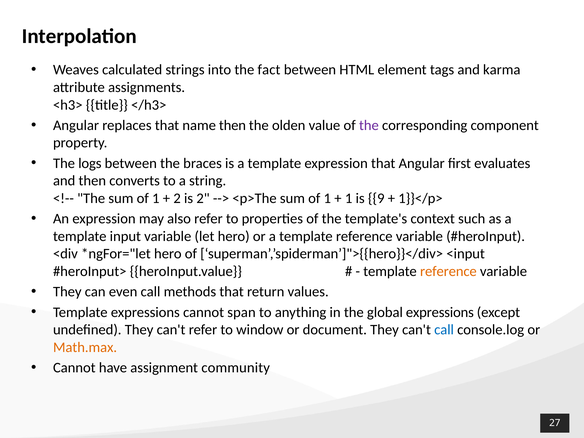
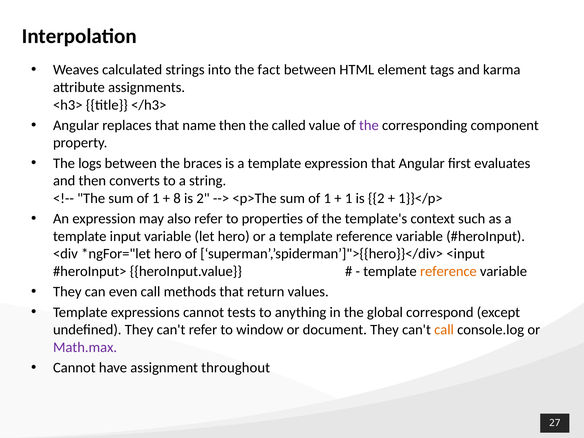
olden: olden -> called
2 at (177, 198): 2 -> 8
1 is 9: 9 -> 2
span: span -> tests
global expressions: expressions -> correspond
call at (444, 330) colour: blue -> orange
Math.max colour: orange -> purple
community: community -> throughout
